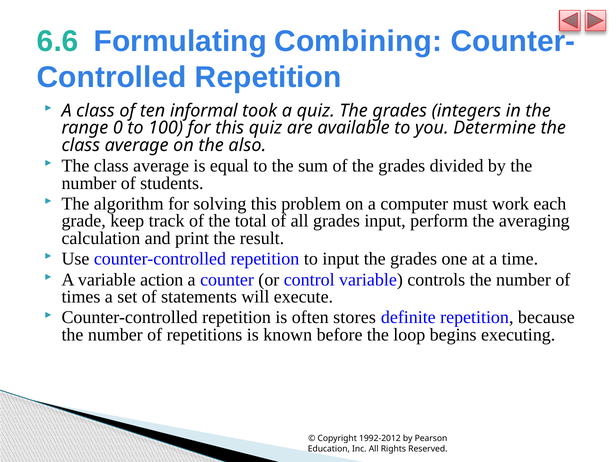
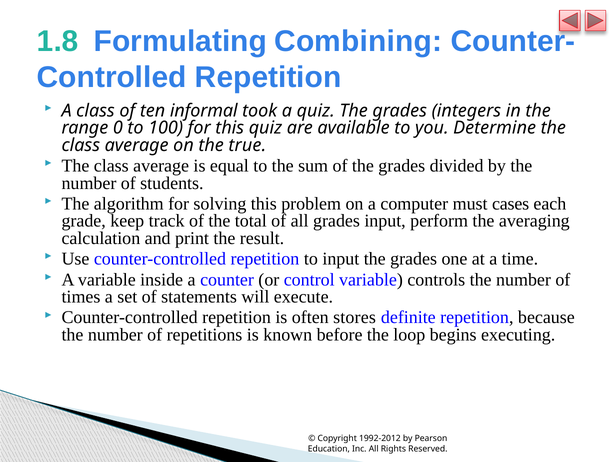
6.6: 6.6 -> 1.8
also: also -> true
work: work -> cases
action: action -> inside
